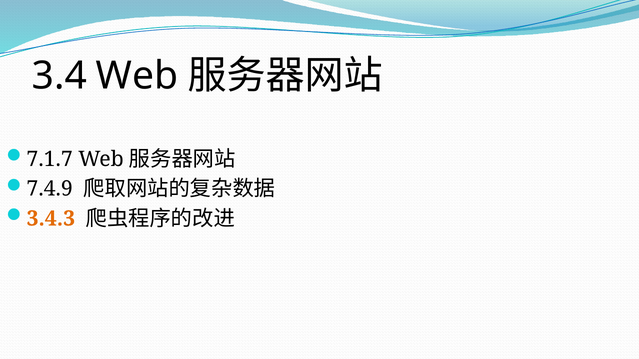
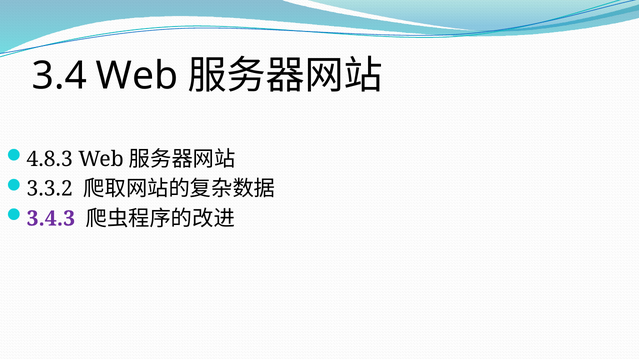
7.1.7: 7.1.7 -> 4.8.3
7.4.9: 7.4.9 -> 3.3.2
3.4.3 colour: orange -> purple
